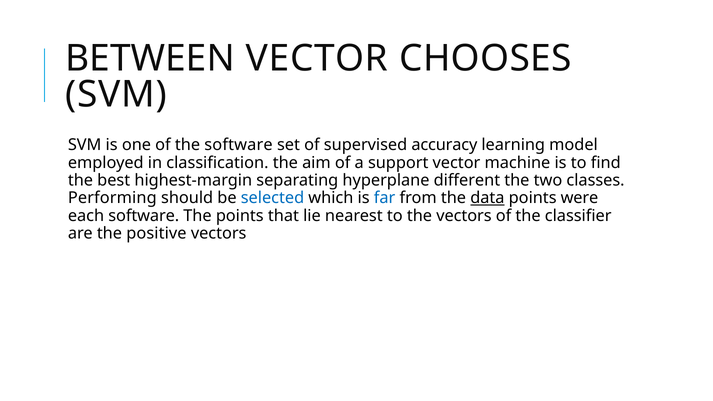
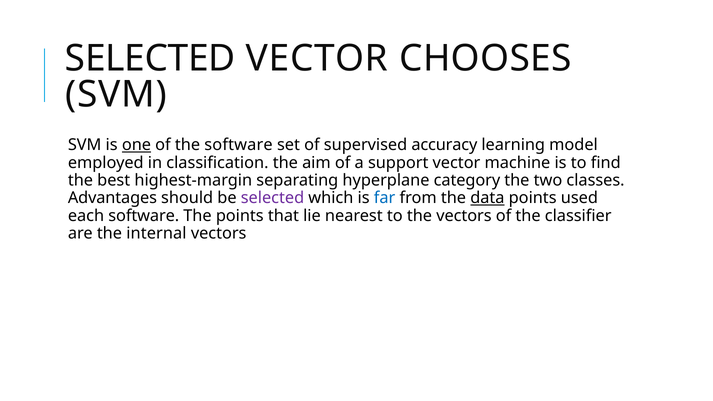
BETWEEN at (150, 59): BETWEEN -> SELECTED
one underline: none -> present
different: different -> category
Performing: Performing -> Advantages
selected at (272, 198) colour: blue -> purple
were: were -> used
positive: positive -> internal
